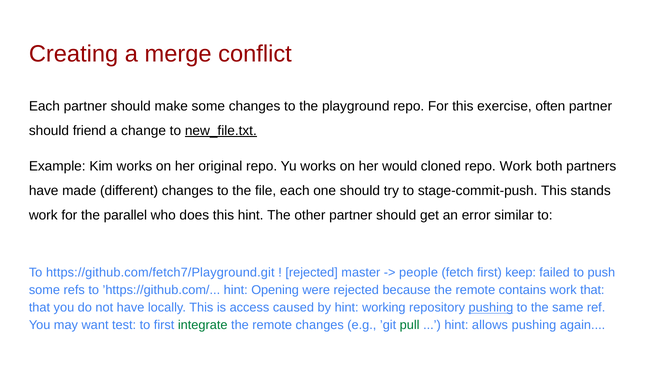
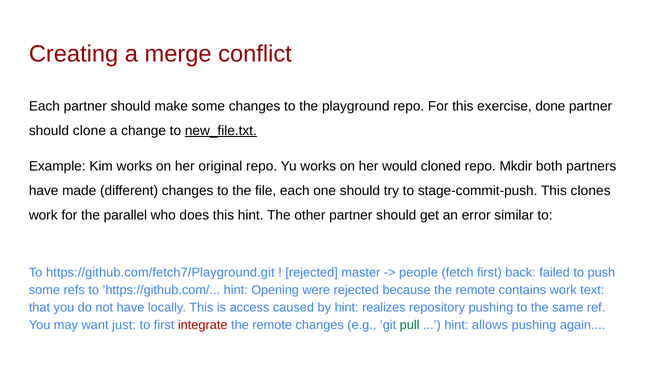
often: often -> done
friend: friend -> clone
repo Work: Work -> Mkdir
stands: stands -> clones
keep: keep -> back
work that: that -> text
working: working -> realizes
pushing at (491, 308) underline: present -> none
test: test -> just
integrate colour: green -> red
